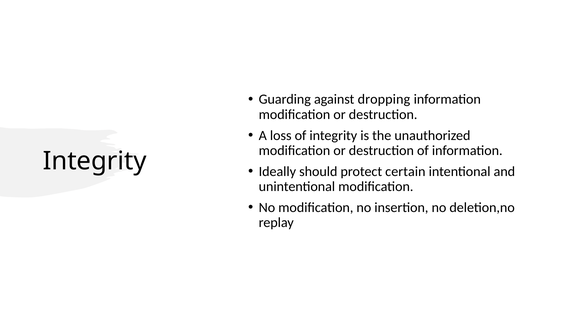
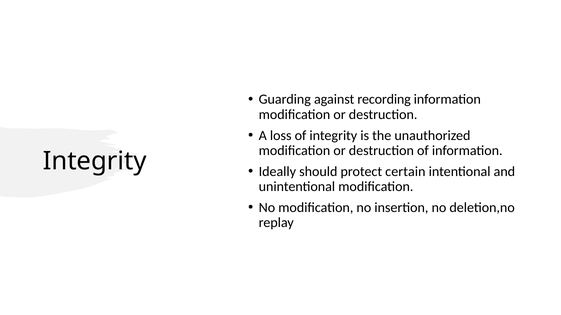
dropping: dropping -> recording
